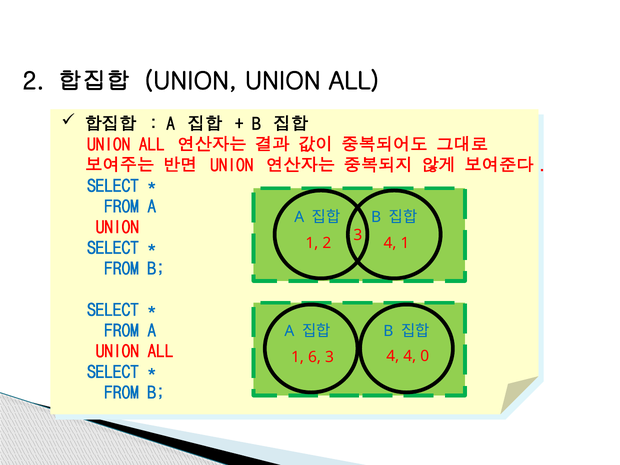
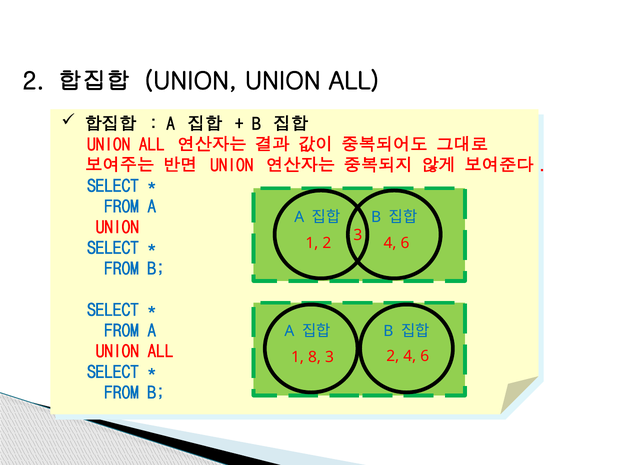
1 2 4 1: 1 -> 6
6: 6 -> 8
3 4: 4 -> 2
0 at (425, 356): 0 -> 6
